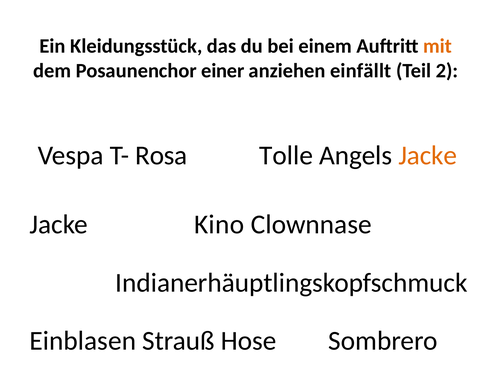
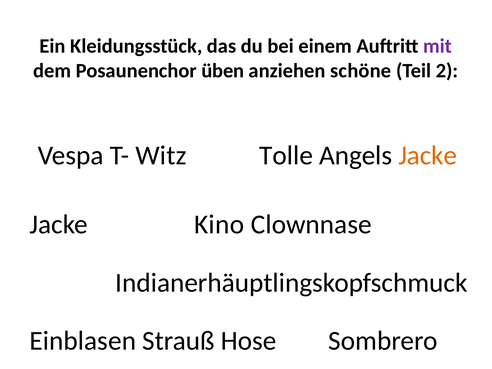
mit colour: orange -> purple
einer: einer -> üben
einfällt: einfällt -> schöne
Rosa: Rosa -> Witz
